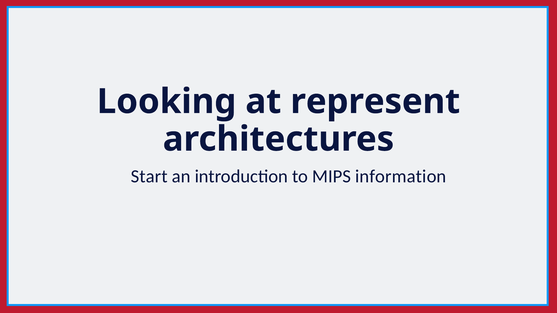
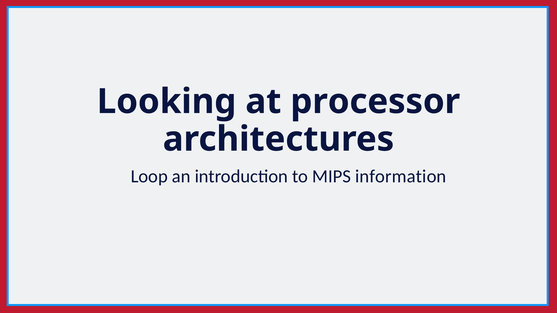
represent: represent -> processor
Start: Start -> Loop
